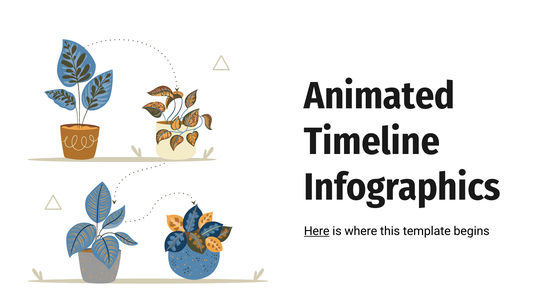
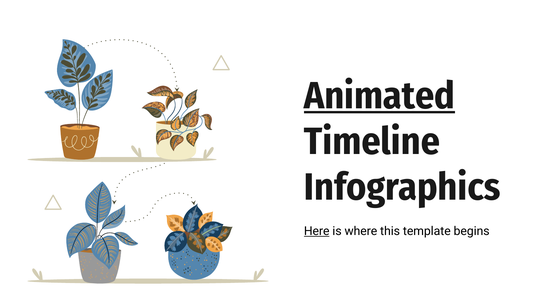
Animated underline: none -> present
